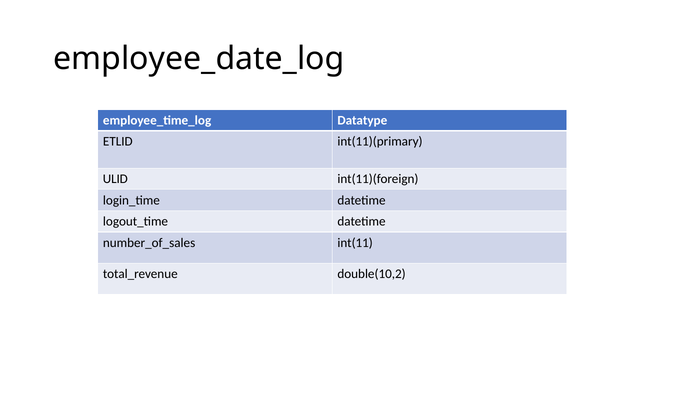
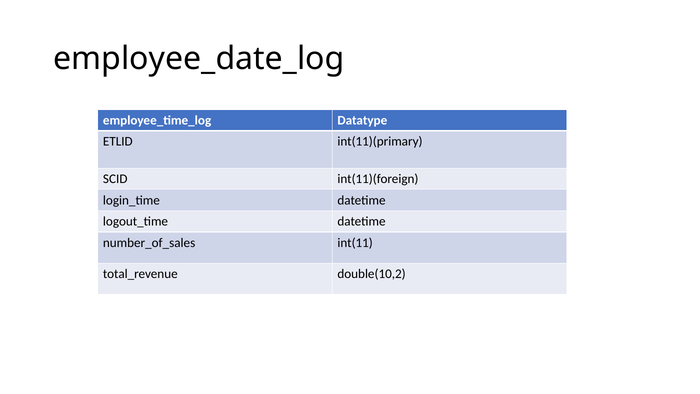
ULID: ULID -> SCID
